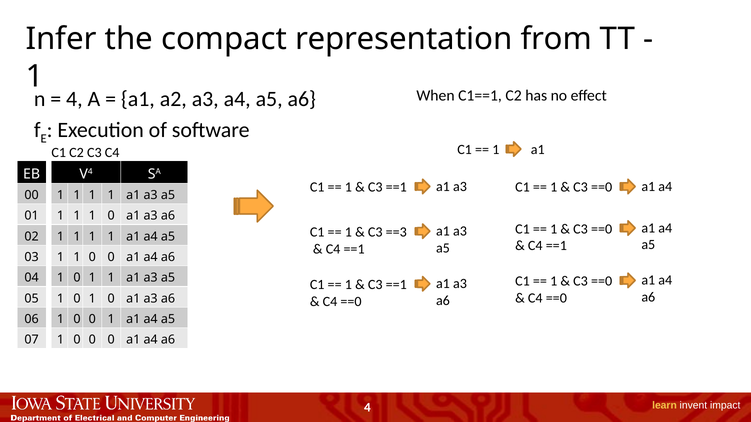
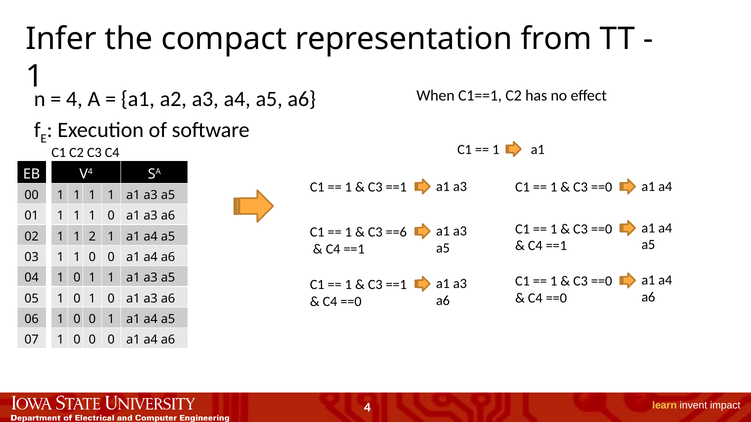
==3: ==3 -> ==6
1 at (92, 237): 1 -> 2
